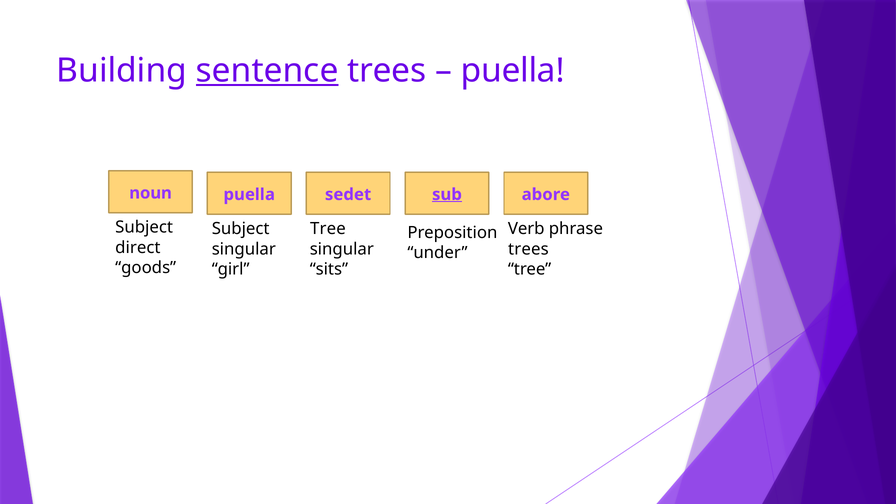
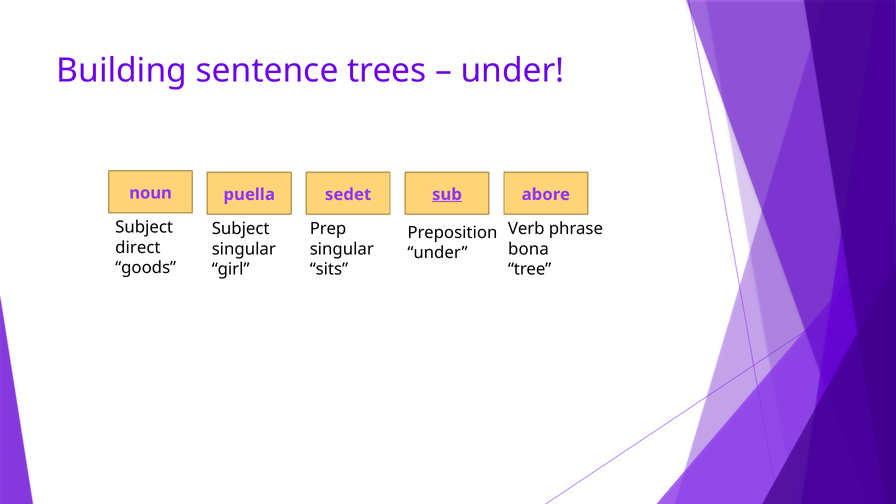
sentence underline: present -> none
puella at (513, 71): puella -> under
Tree at (328, 229): Tree -> Prep
trees at (528, 249): trees -> bona
